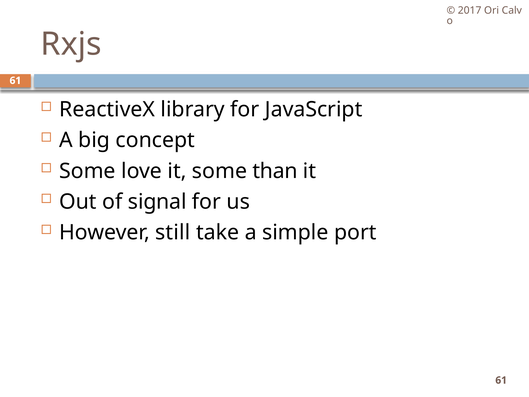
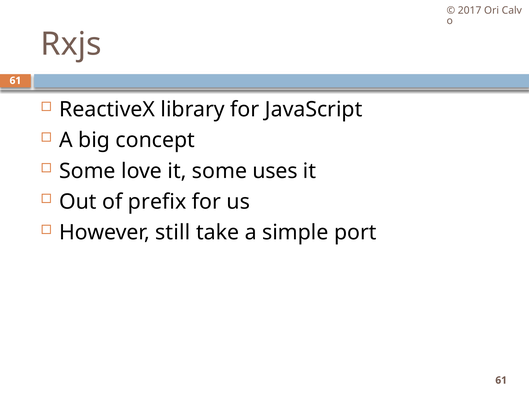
than: than -> uses
signal: signal -> prefix
